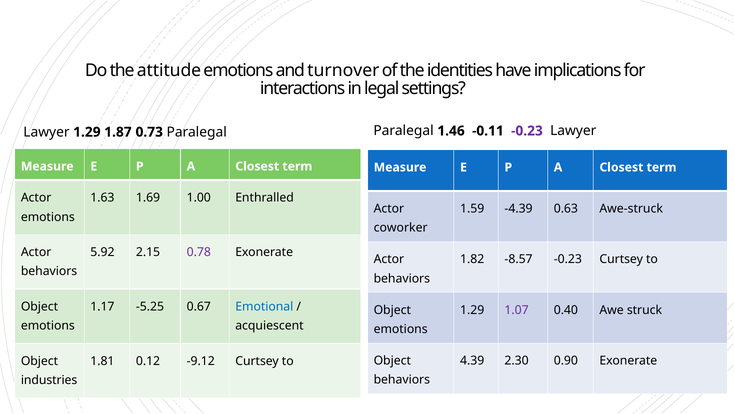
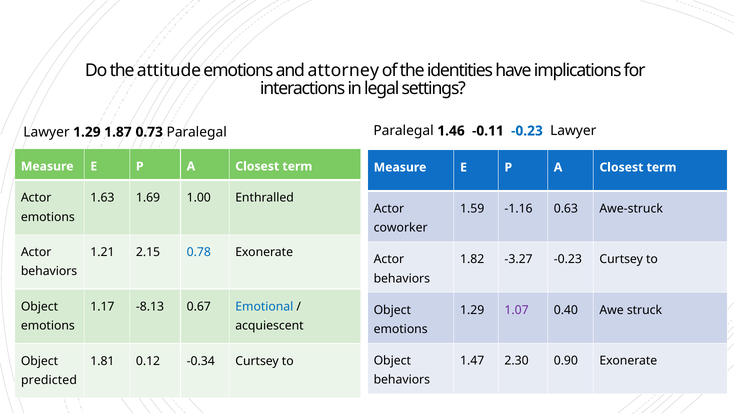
turnover: turnover -> attorney
-0.23 at (527, 131) colour: purple -> blue
-4.39: -4.39 -> -1.16
5.92: 5.92 -> 1.21
0.78 colour: purple -> blue
-8.57: -8.57 -> -3.27
-5.25: -5.25 -> -8.13
4.39: 4.39 -> 1.47
-9.12: -9.12 -> -0.34
industries: industries -> predicted
